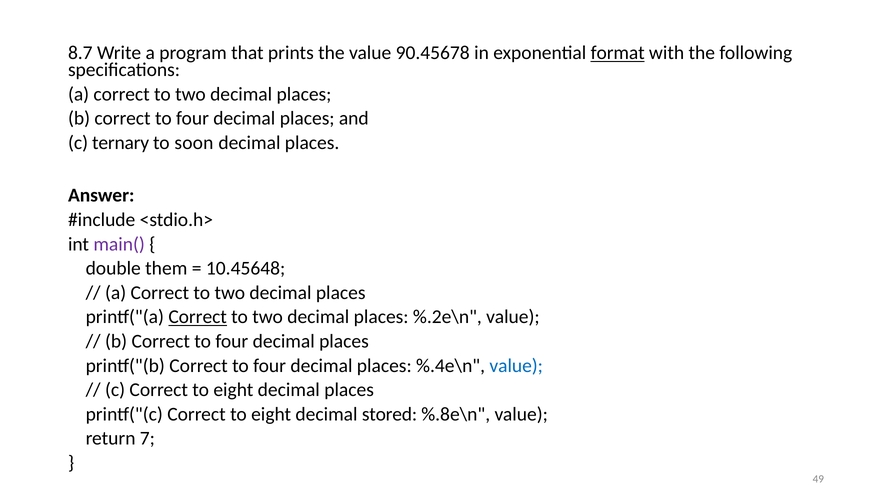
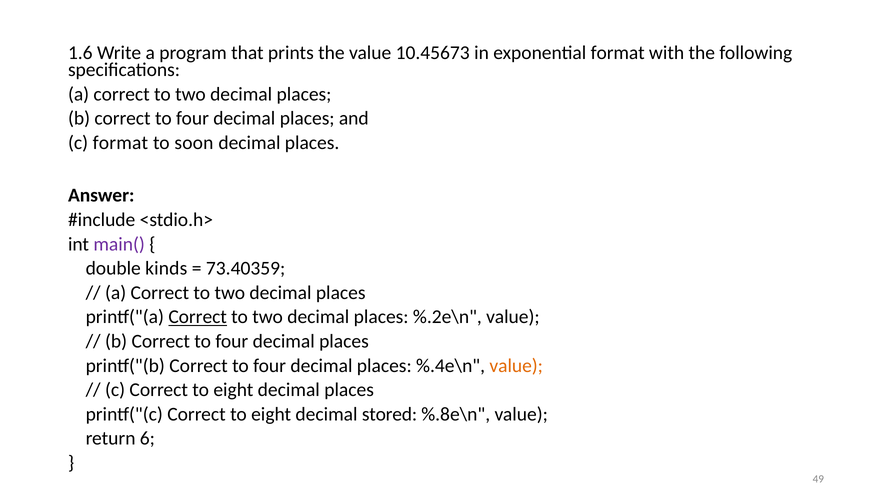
8.7: 8.7 -> 1.6
90.45678: 90.45678 -> 10.45673
format at (618, 53) underline: present -> none
c ternary: ternary -> format
them: them -> kinds
10.45648: 10.45648 -> 73.40359
value at (516, 365) colour: blue -> orange
7: 7 -> 6
